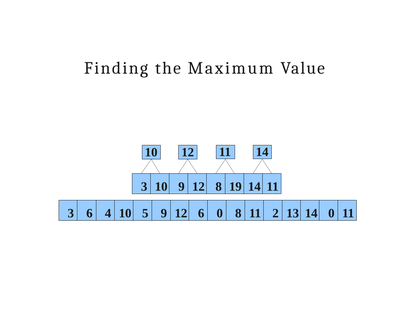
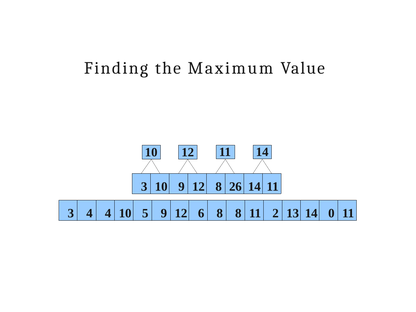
19: 19 -> 26
3 6: 6 -> 4
6 0: 0 -> 8
